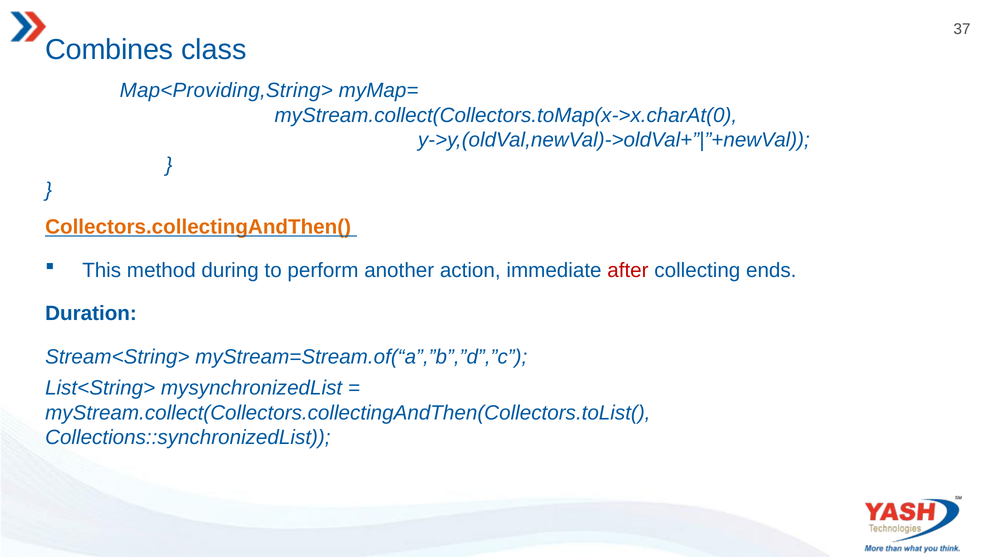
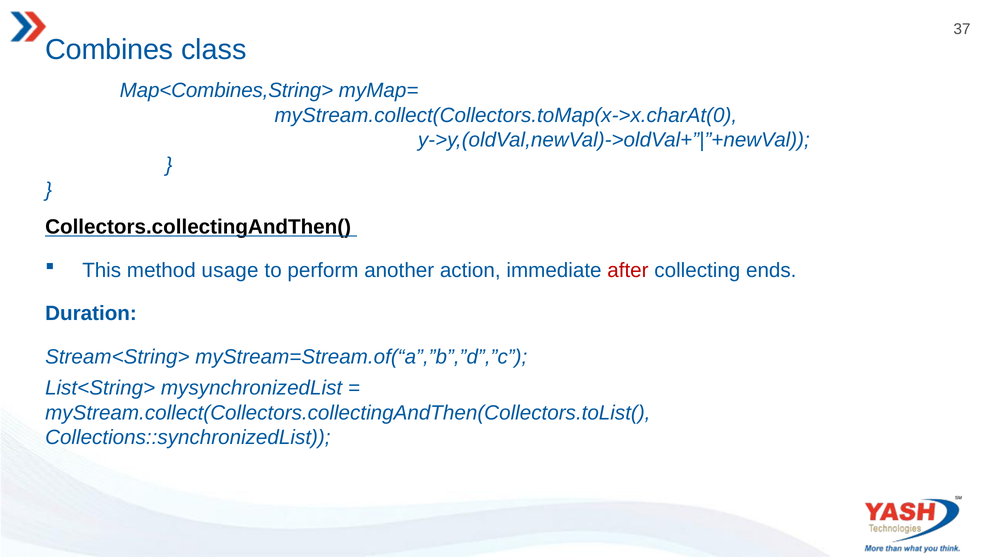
Map<Providing,String>: Map<Providing,String> -> Map<Combines,String>
Collectors.collectingAndThen( colour: orange -> black
during: during -> usage
